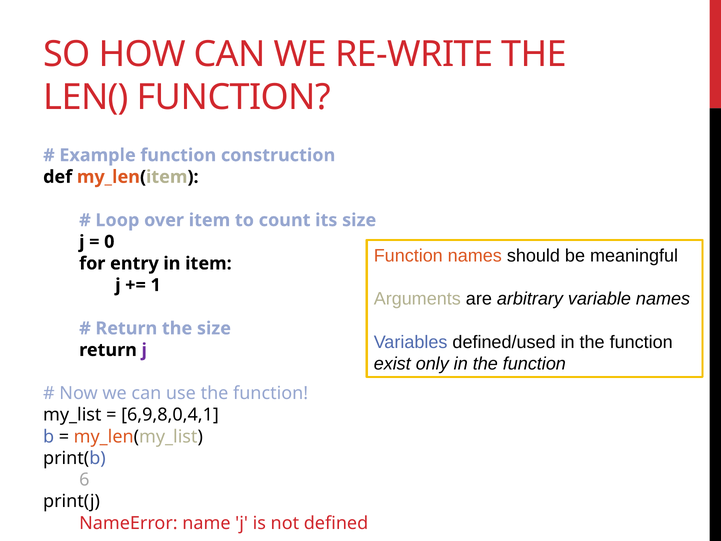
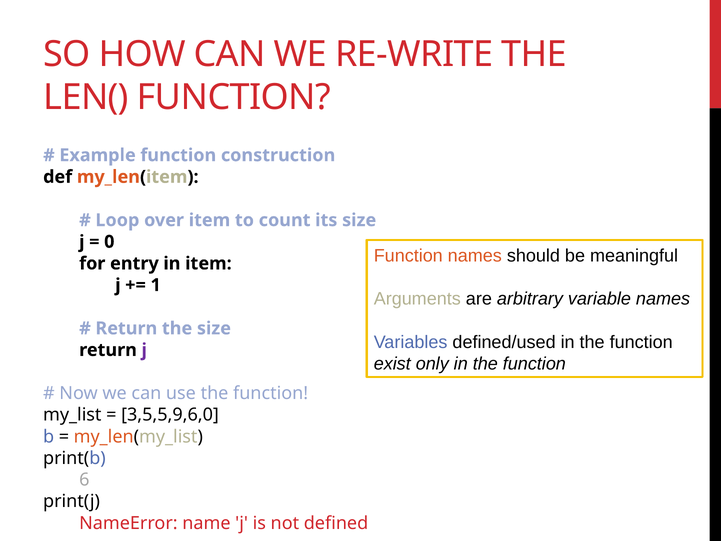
6,9,8,0,4,1: 6,9,8,0,4,1 -> 3,5,5,9,6,0
